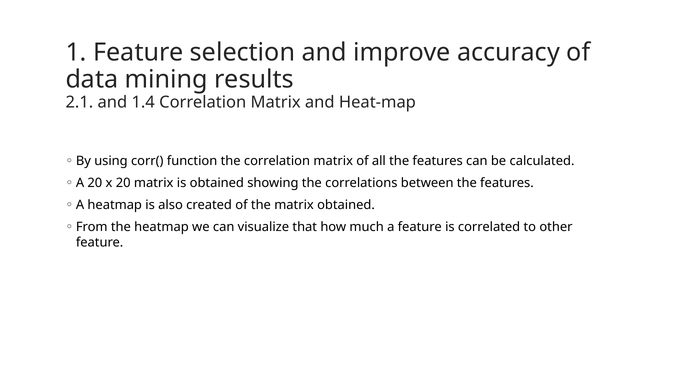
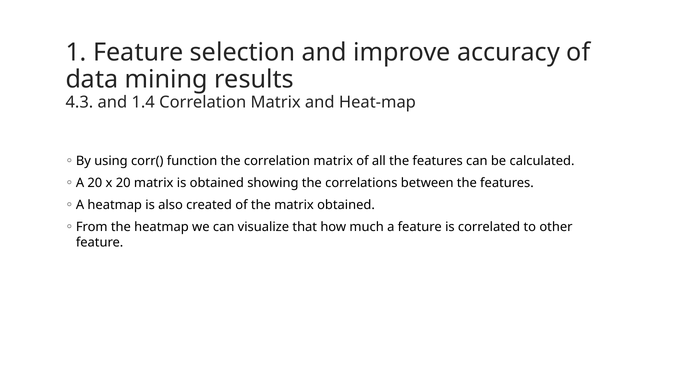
2.1: 2.1 -> 4.3
